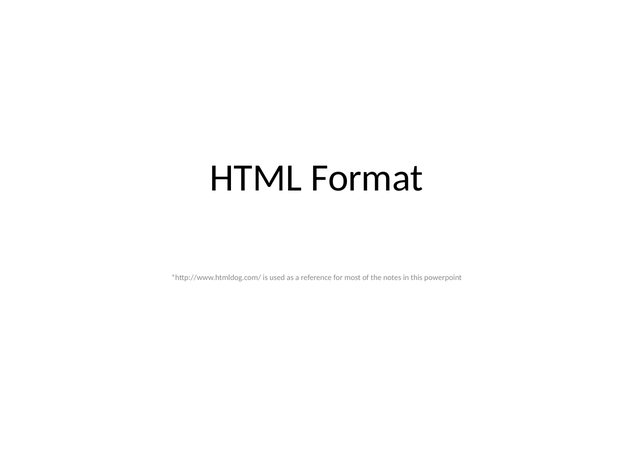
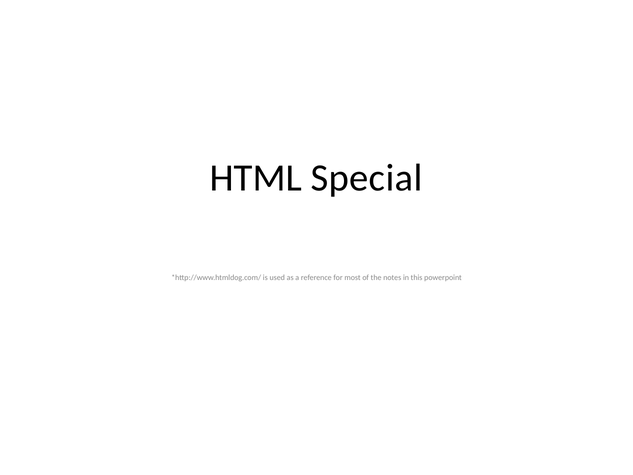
Format: Format -> Special
